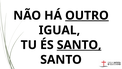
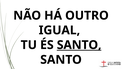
OUTRO underline: present -> none
